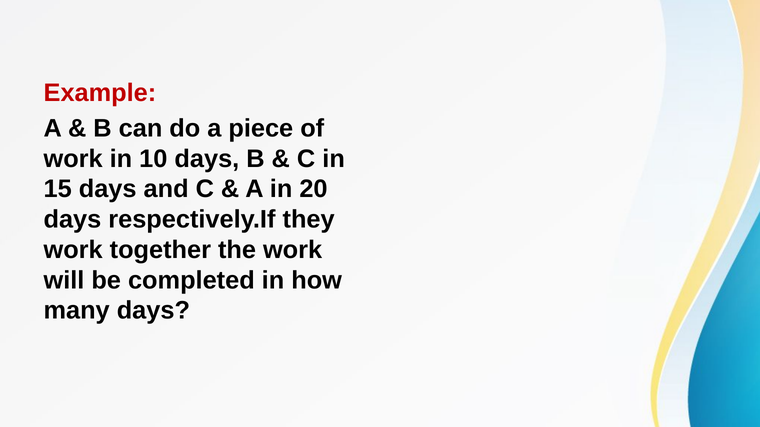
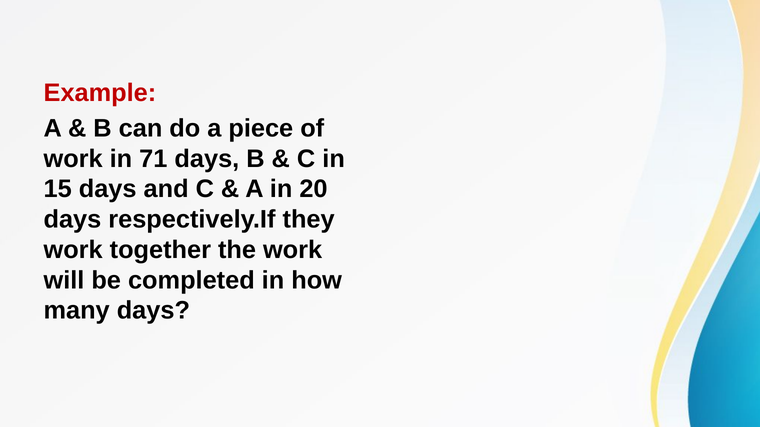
10: 10 -> 71
